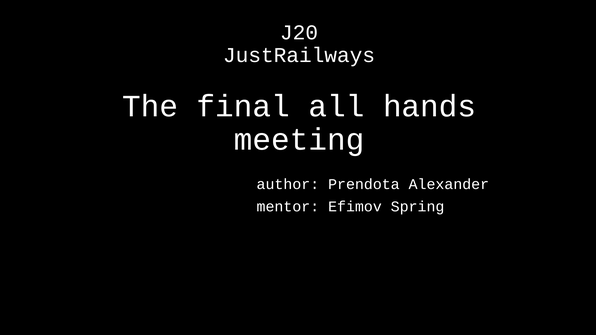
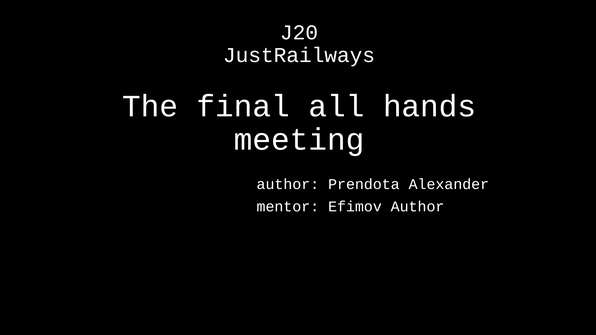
Efimov Spring: Spring -> Author
